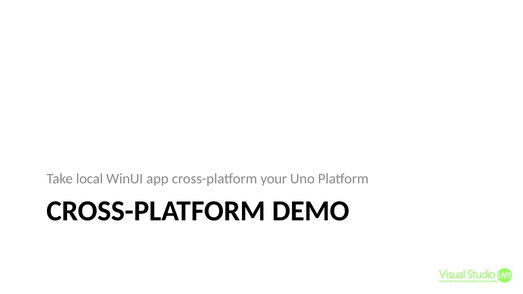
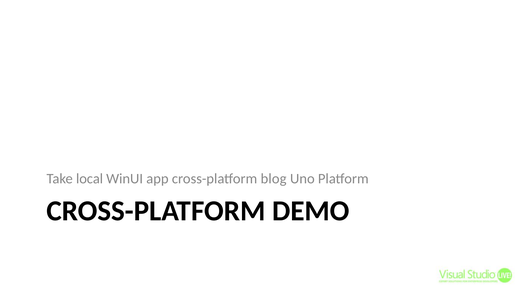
your: your -> blog
